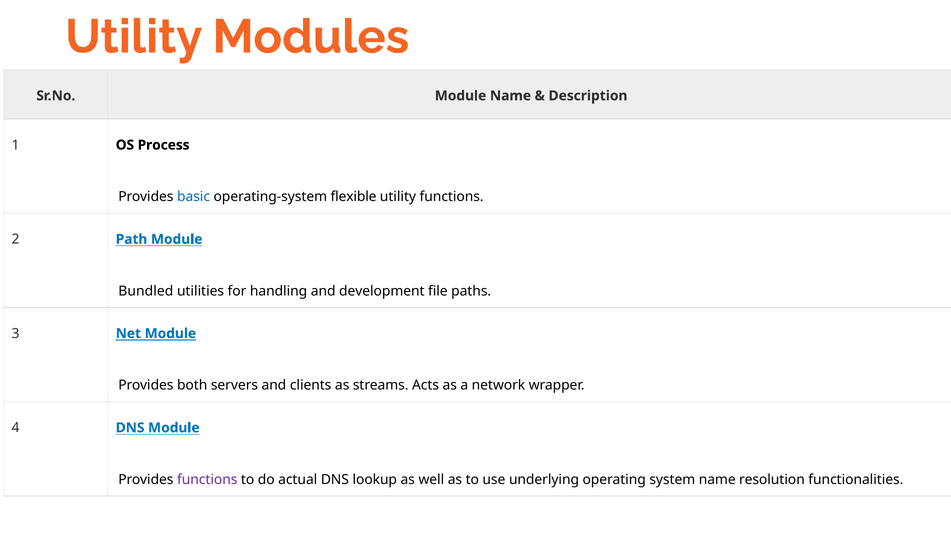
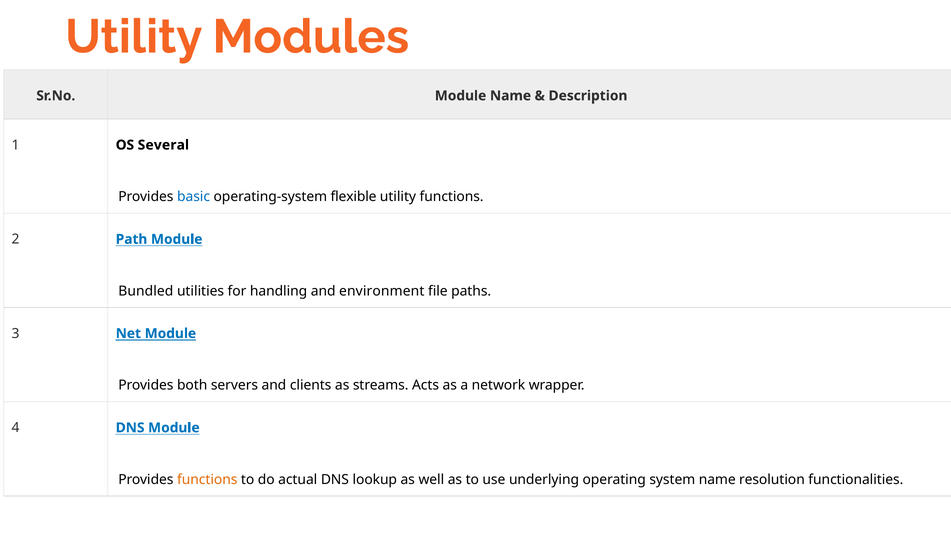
Process: Process -> Several
development: development -> environment
functions at (207, 480) colour: purple -> orange
